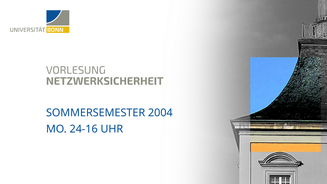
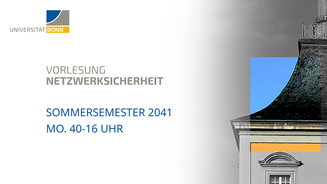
2004: 2004 -> 2041
24-16: 24-16 -> 40-16
